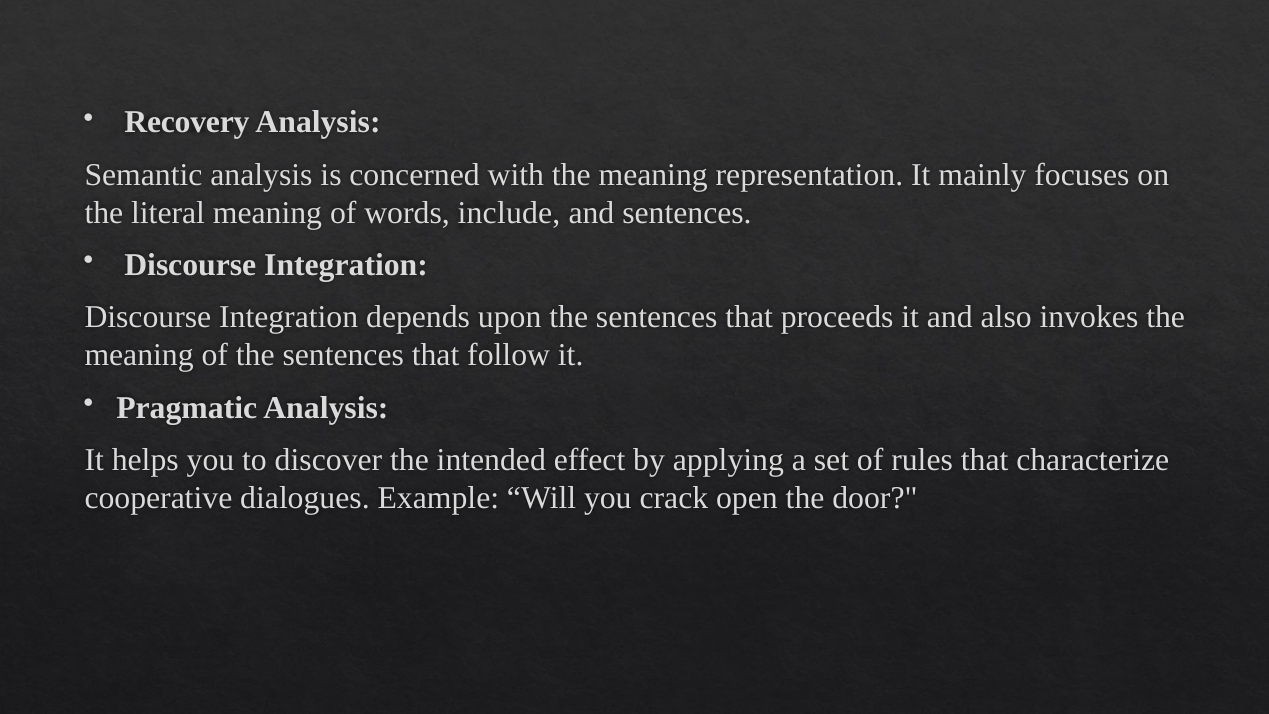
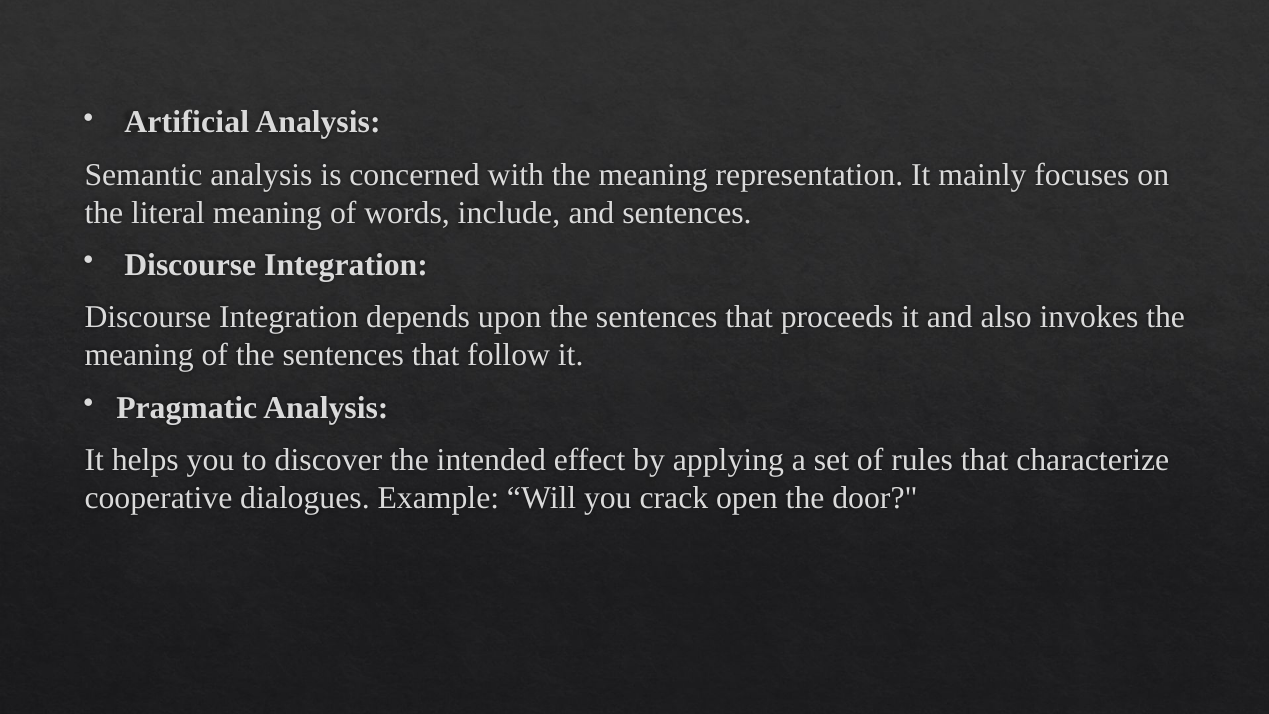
Recovery: Recovery -> Artificial
